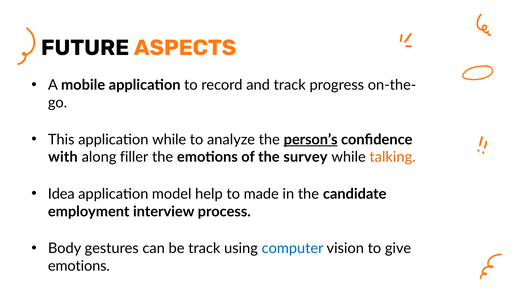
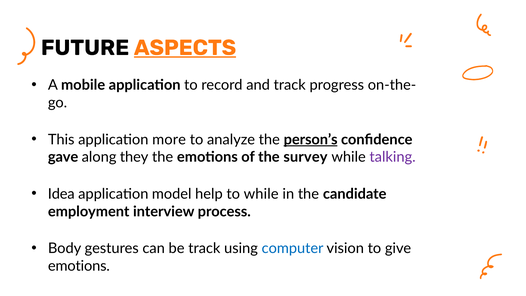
ASPECTS underline: none -> present
application while: while -> more
with: with -> gave
filler: filler -> they
talking colour: orange -> purple
to made: made -> while
